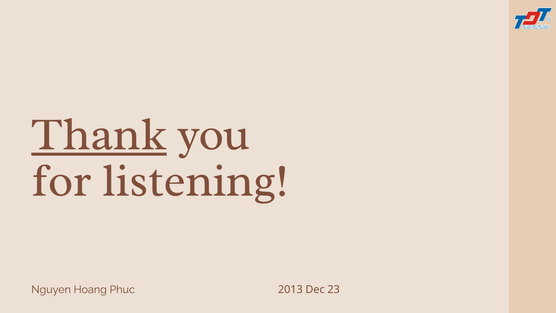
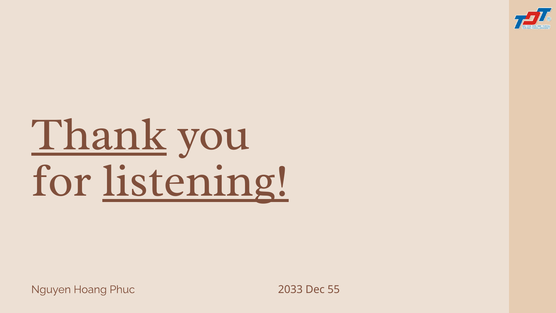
listening underline: none -> present
2013: 2013 -> 2033
23: 23 -> 55
